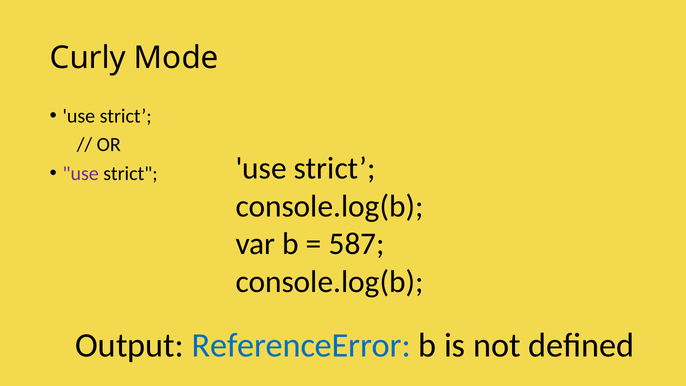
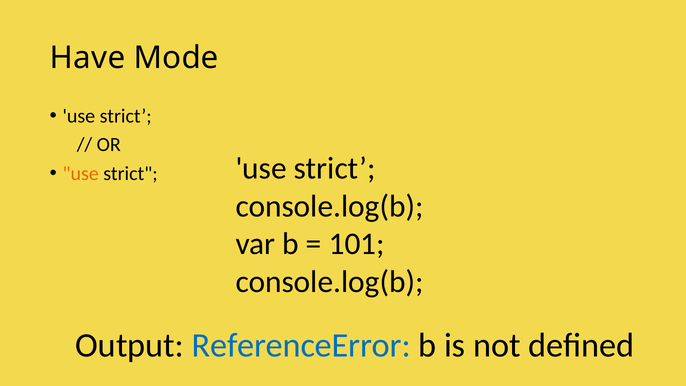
Curly: Curly -> Have
use at (81, 174) colour: purple -> orange
587: 587 -> 101
